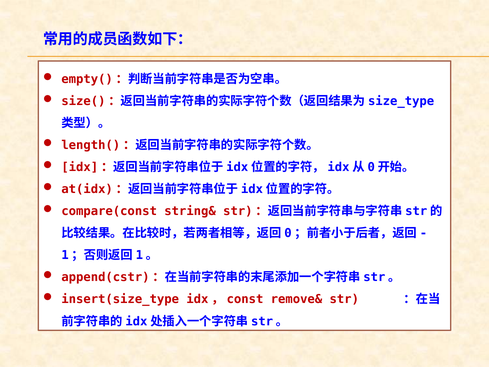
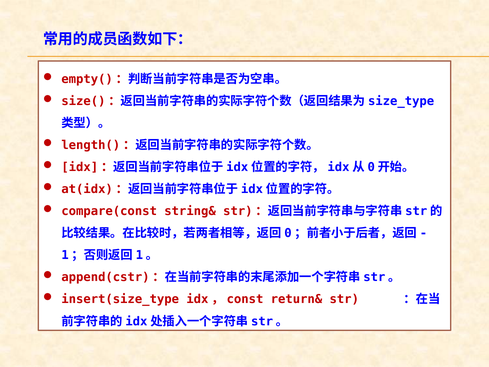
remove&: remove& -> return&
